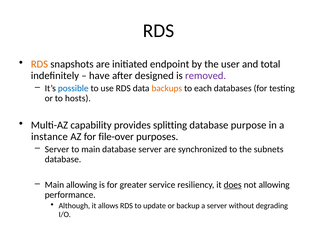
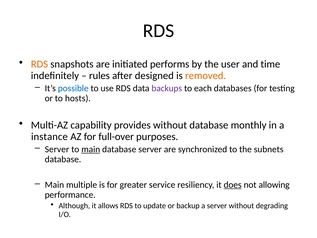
endpoint: endpoint -> performs
total: total -> time
have: have -> rules
removed colour: purple -> orange
backups colour: orange -> purple
provides splitting: splitting -> without
purpose: purpose -> monthly
file-over: file-over -> full-over
main at (91, 149) underline: none -> present
Main allowing: allowing -> multiple
